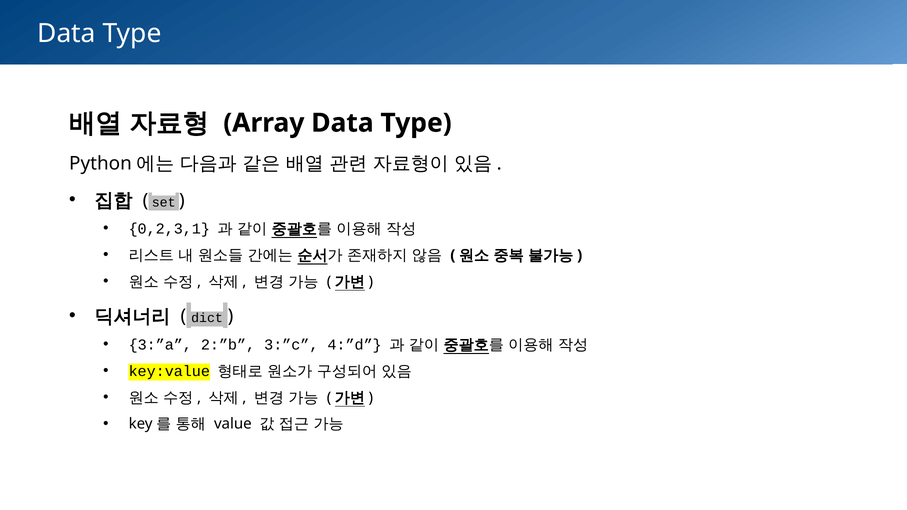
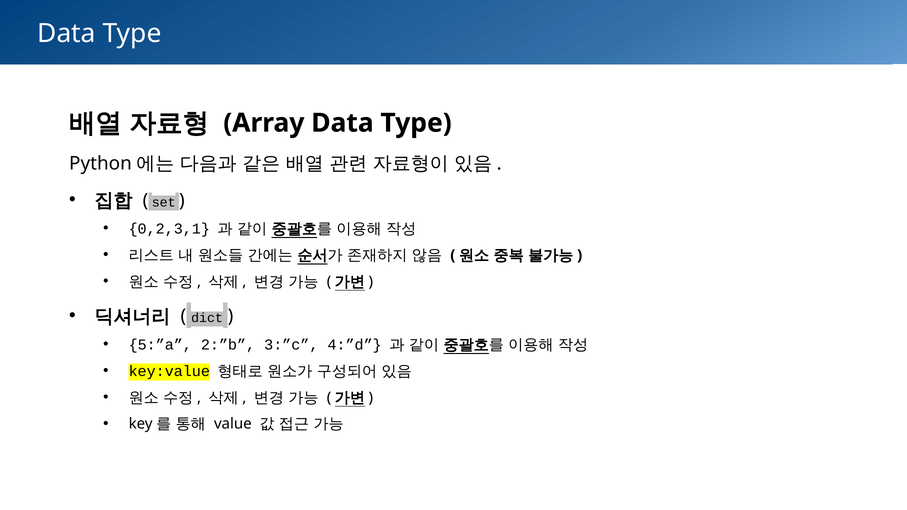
3:”a: 3:”a -> 5:”a
